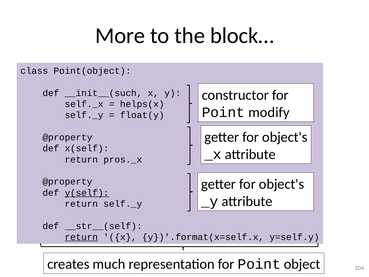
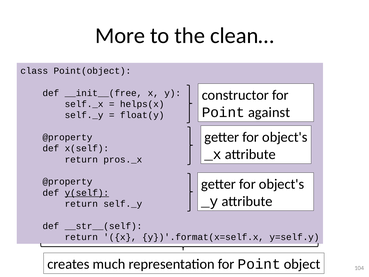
block…: block… -> clean…
__init__(such: __init__(such -> __init__(free
modify: modify -> against
return at (81, 237) underline: present -> none
